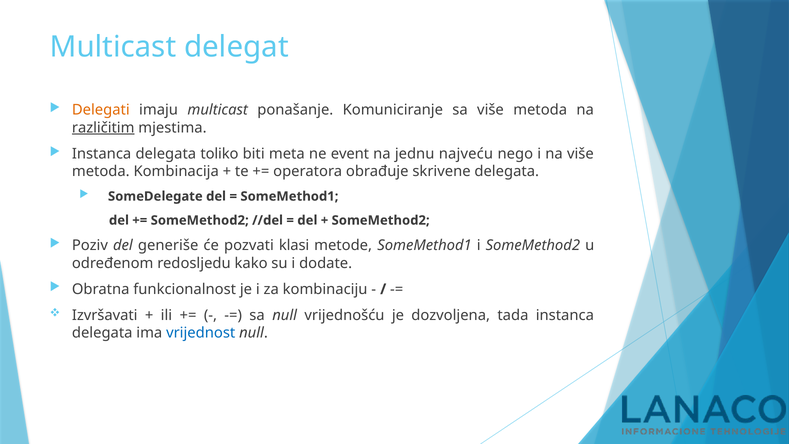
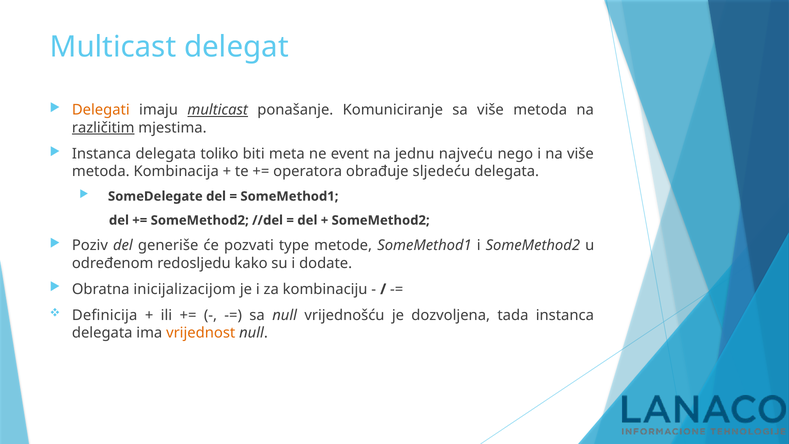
multicast at (218, 110) underline: none -> present
skrivene: skrivene -> sljedeću
klasi: klasi -> type
funkcionalnost: funkcionalnost -> inicijalizacijom
Izvršavati: Izvršavati -> Definicija
vrijednost colour: blue -> orange
